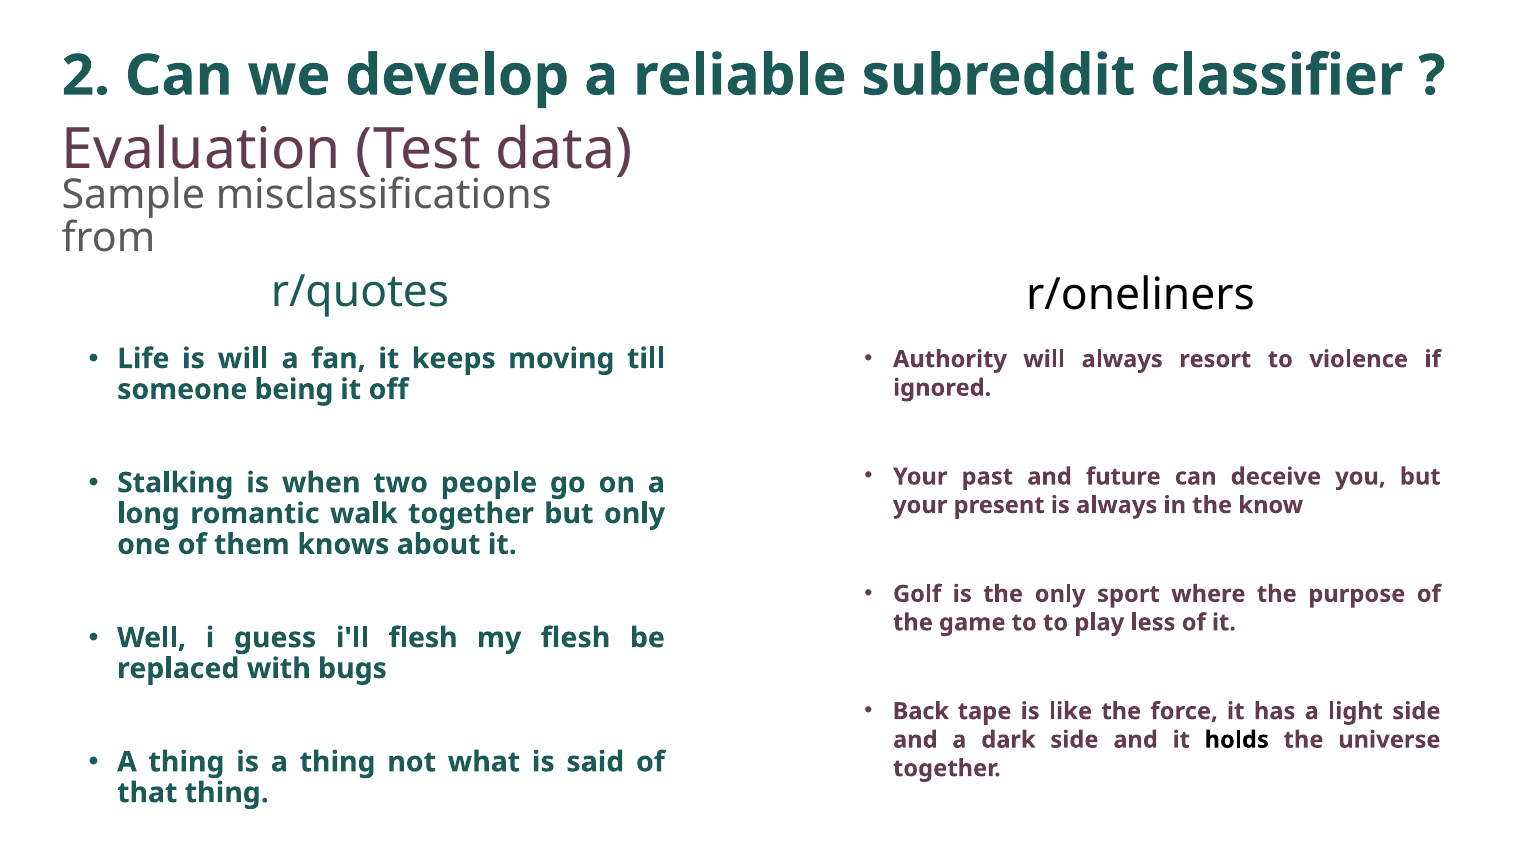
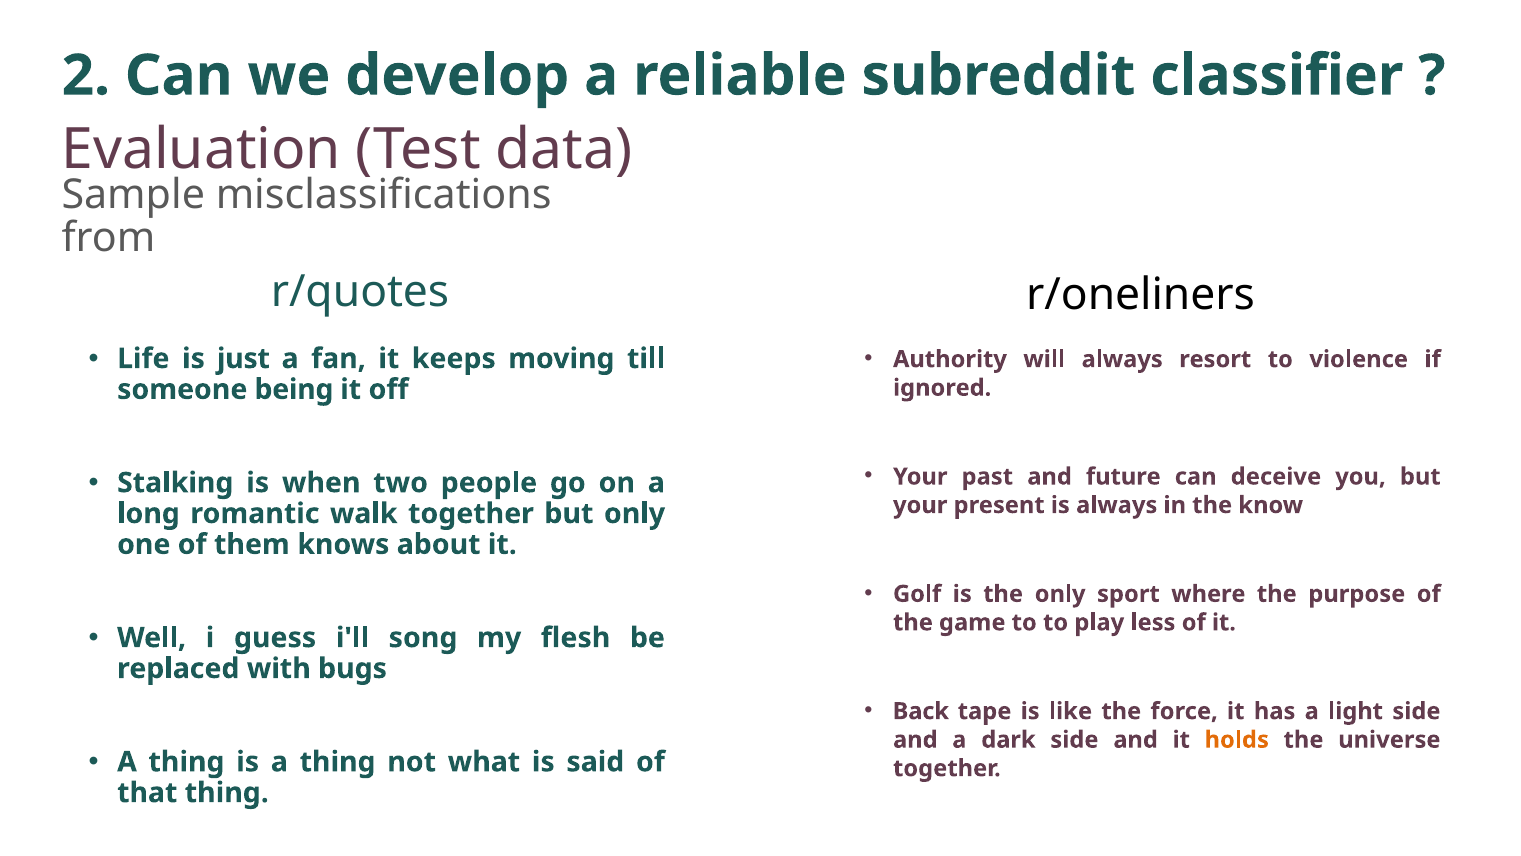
is will: will -> just
i'll flesh: flesh -> song
holds colour: black -> orange
